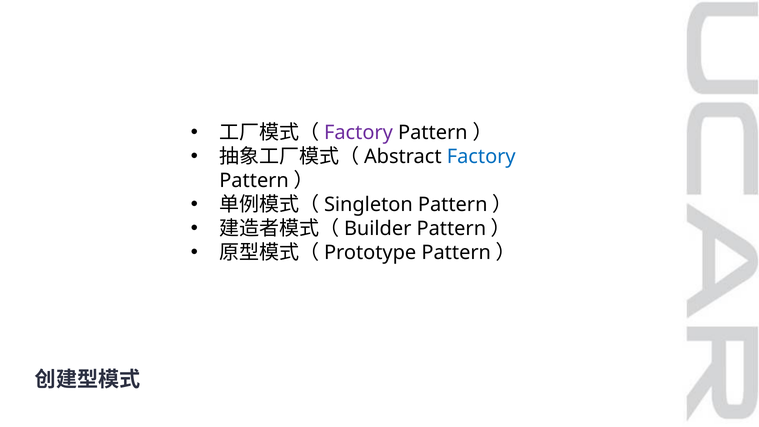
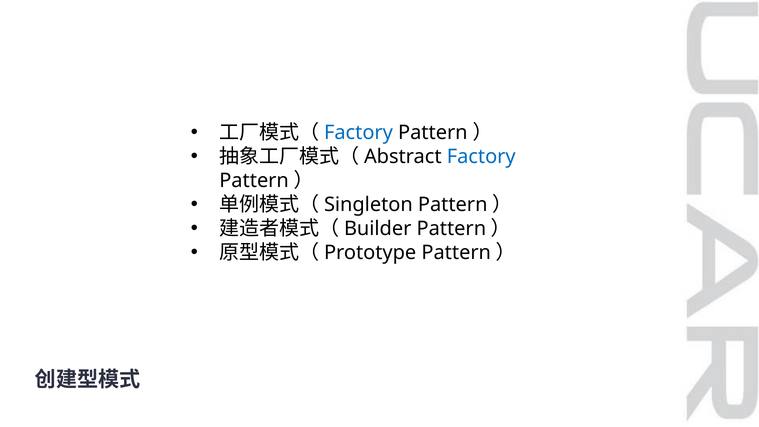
Factory at (358, 133) colour: purple -> blue
